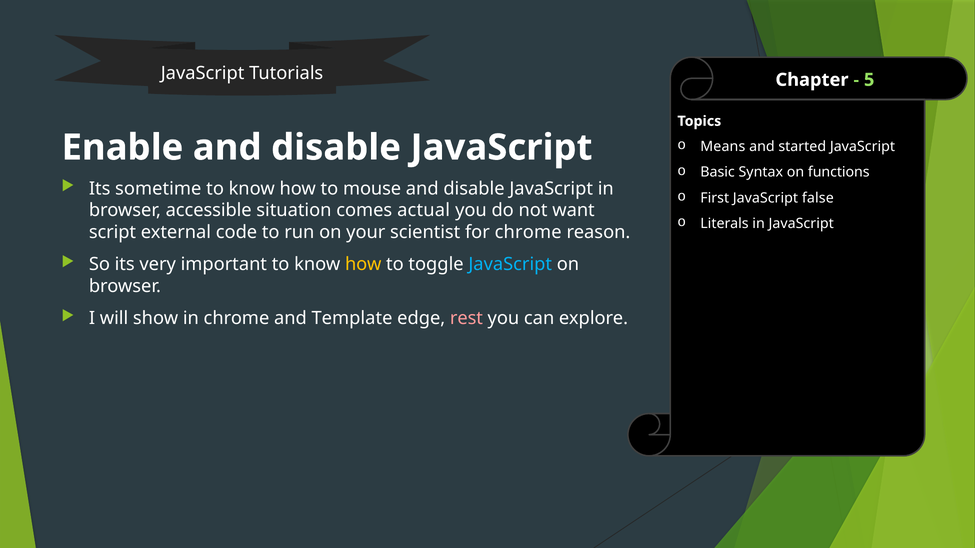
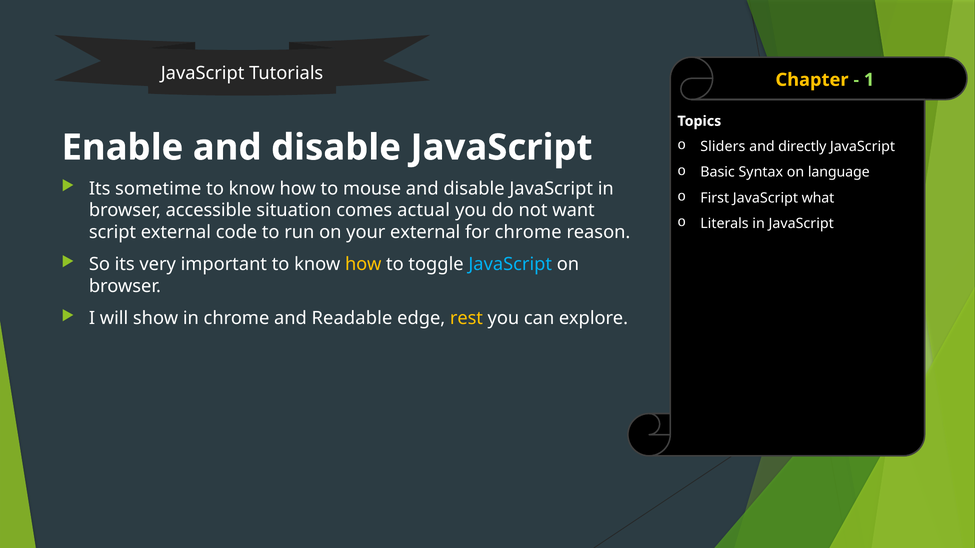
Chapter colour: white -> yellow
5: 5 -> 1
Means: Means -> Sliders
started: started -> directly
functions: functions -> language
false: false -> what
your scientist: scientist -> external
Template: Template -> Readable
rest colour: pink -> yellow
